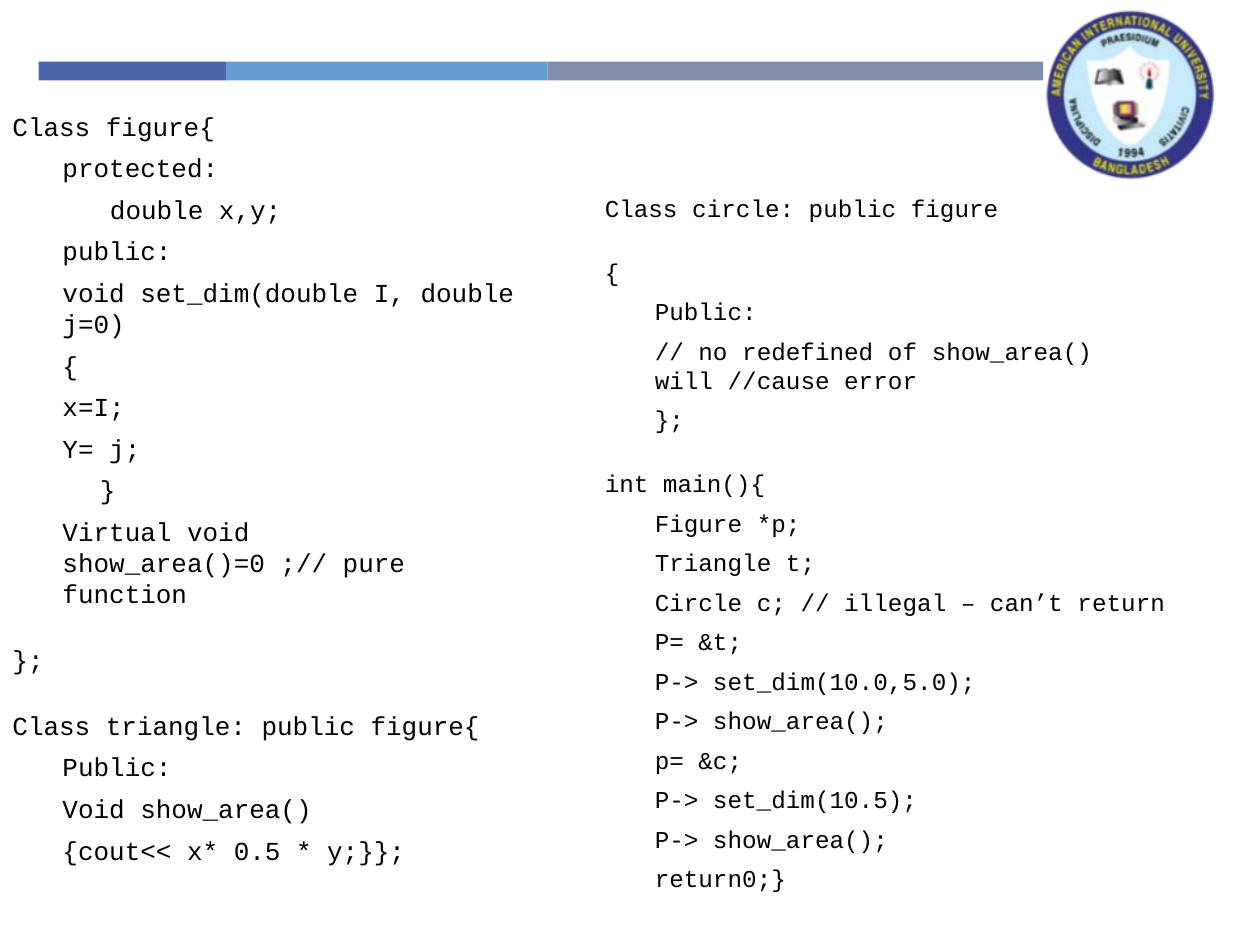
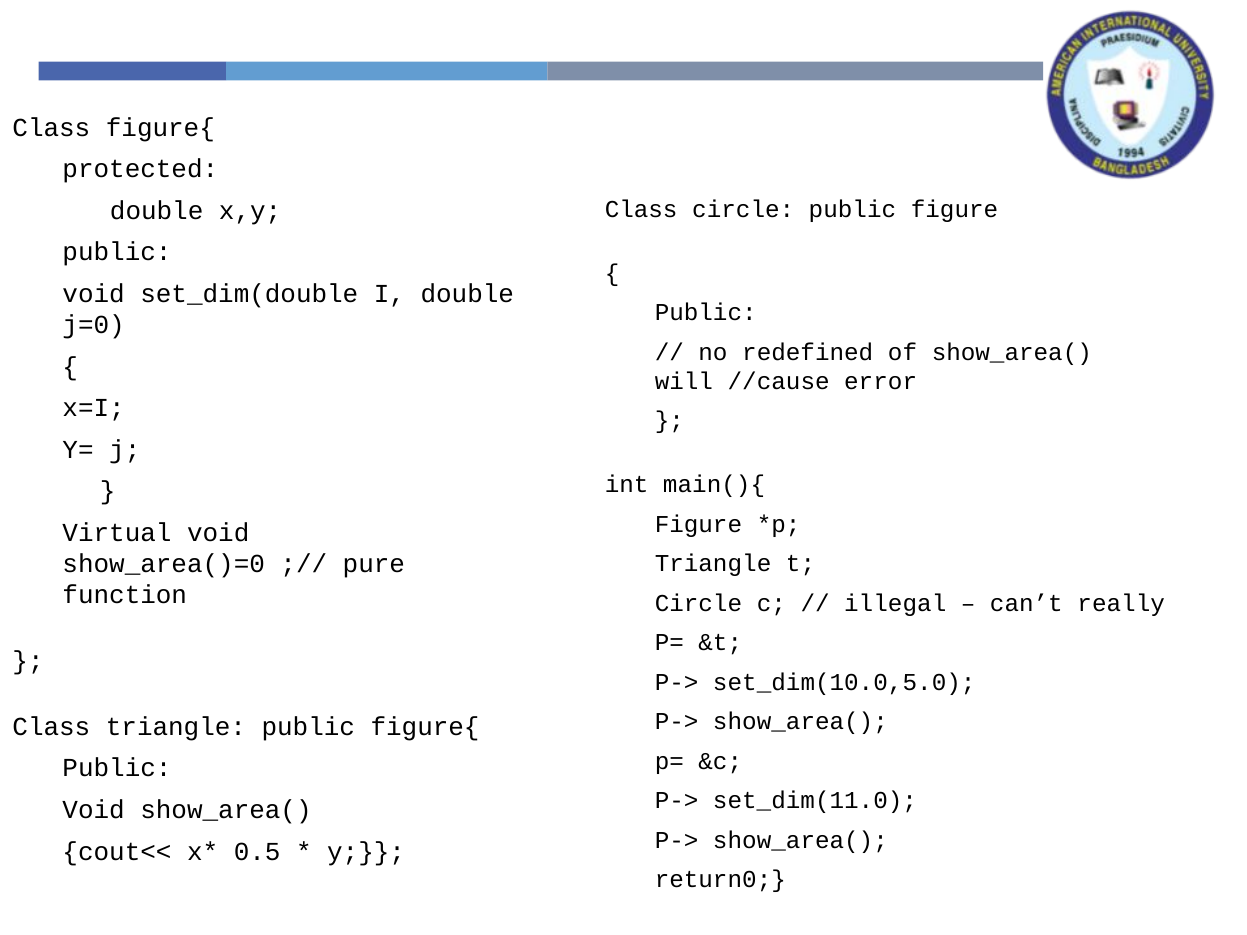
return: return -> really
set_dim(10.5: set_dim(10.5 -> set_dim(11.0
